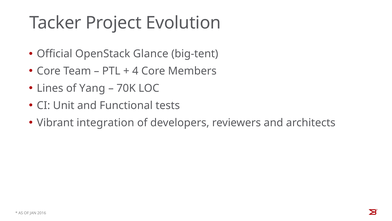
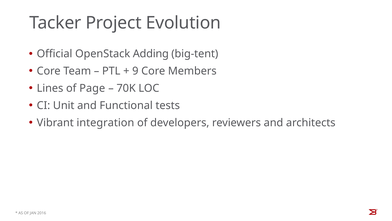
Glance: Glance -> Adding
4: 4 -> 9
Yang: Yang -> Page
